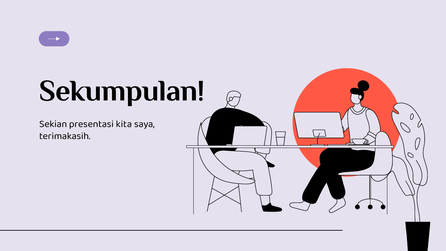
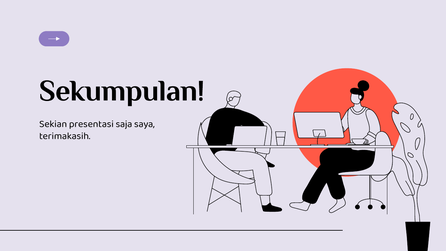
kita: kita -> saja
